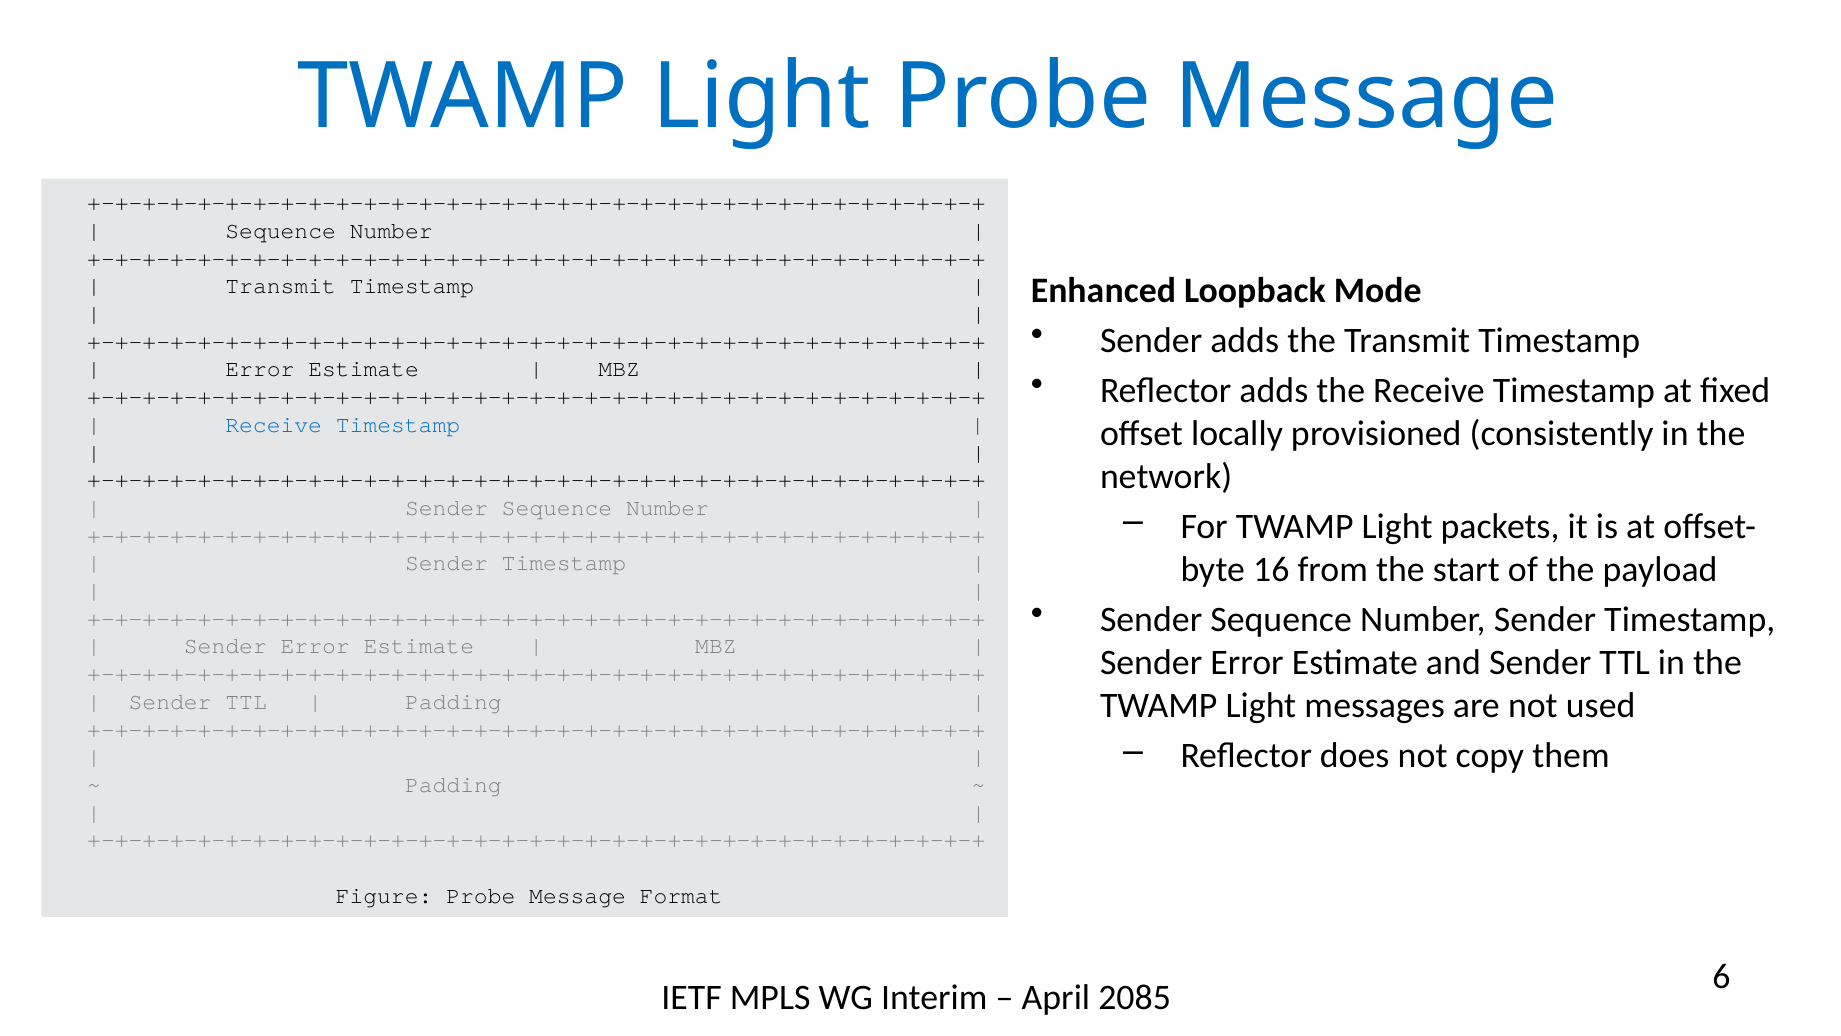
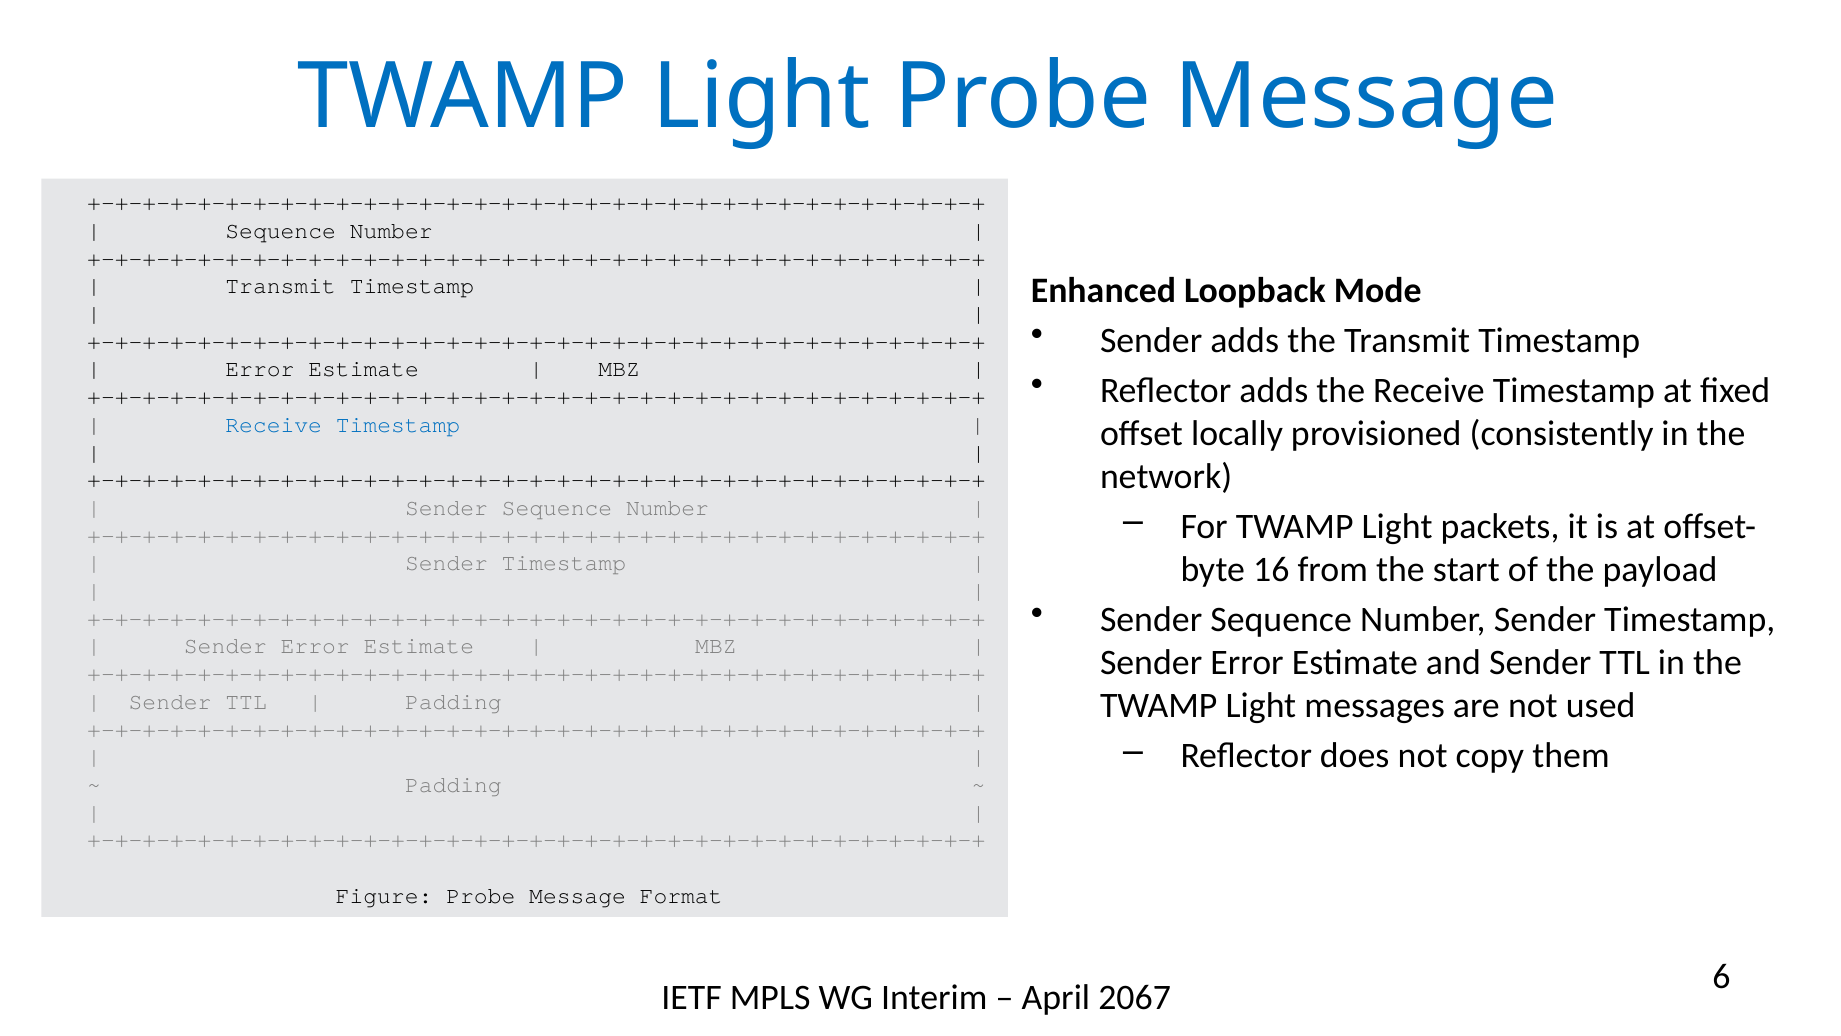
2085: 2085 -> 2067
